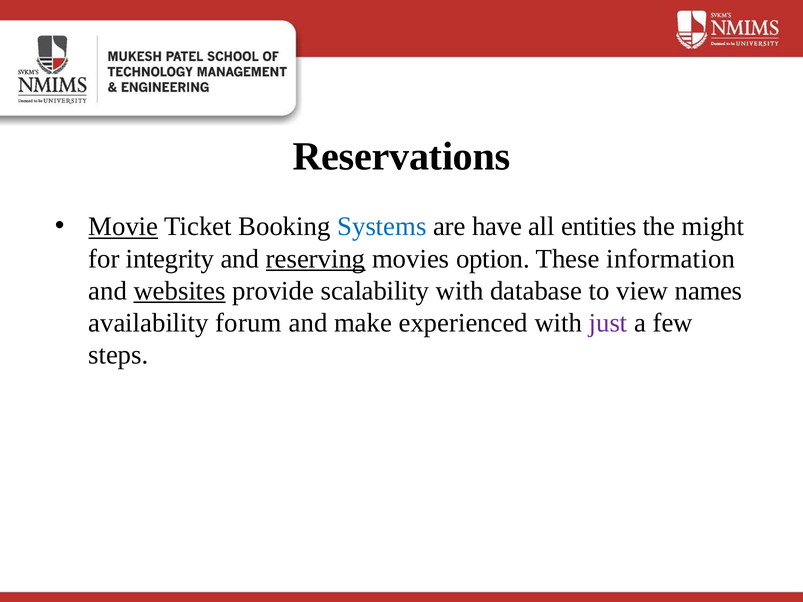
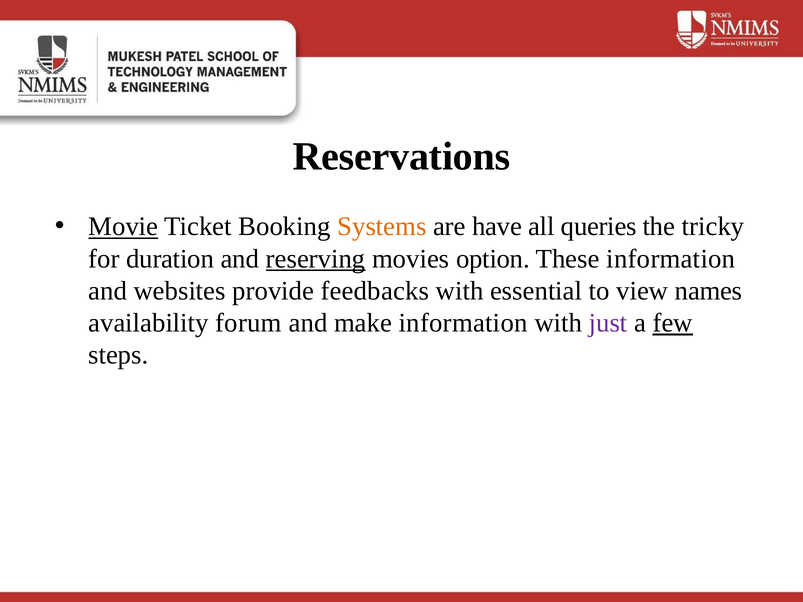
Systems colour: blue -> orange
entities: entities -> queries
might: might -> tricky
integrity: integrity -> duration
websites underline: present -> none
scalability: scalability -> feedbacks
database: database -> essential
make experienced: experienced -> information
few underline: none -> present
